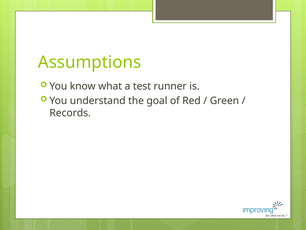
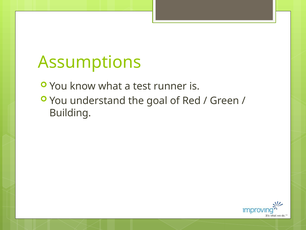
Records: Records -> Building
